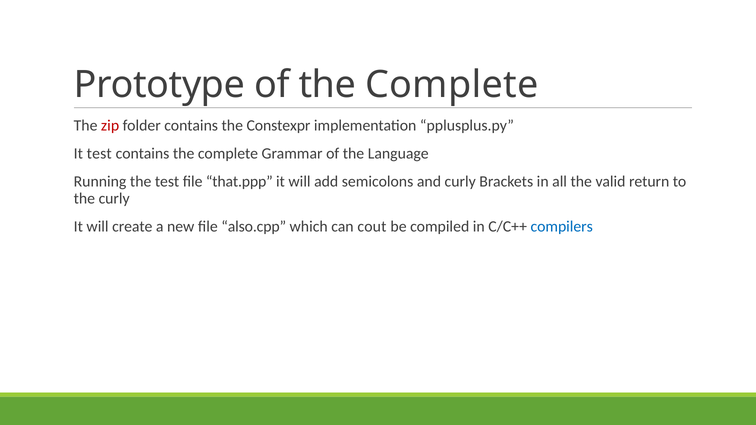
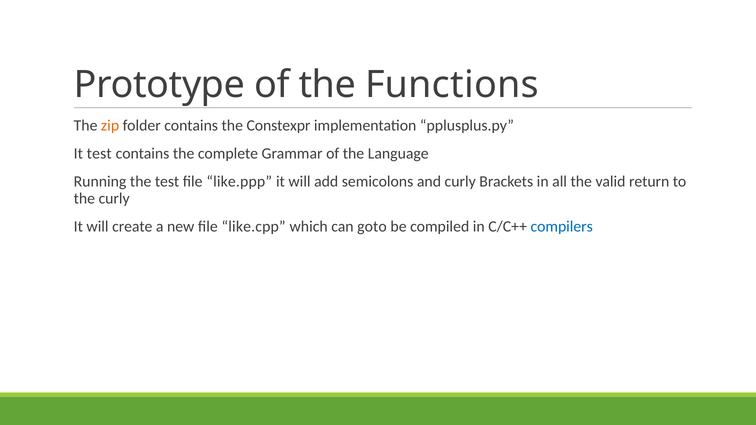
of the Complete: Complete -> Functions
zip colour: red -> orange
that.ppp: that.ppp -> like.ppp
also.cpp: also.cpp -> like.cpp
cout: cout -> goto
